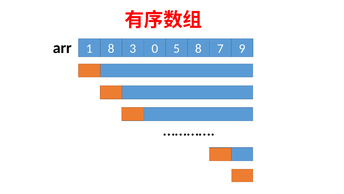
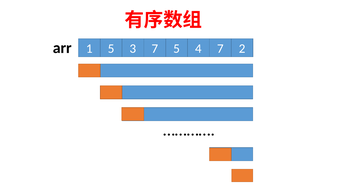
1 8: 8 -> 5
3 0: 0 -> 7
5 8: 8 -> 4
9: 9 -> 2
